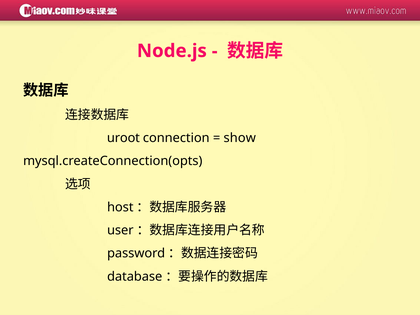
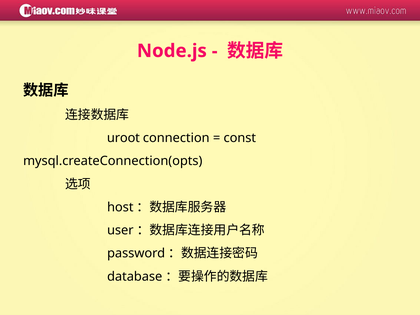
show: show -> const
